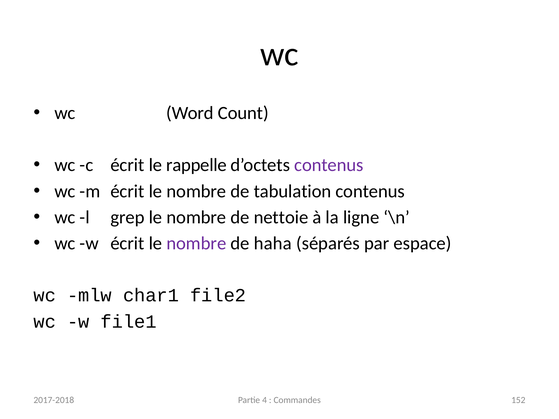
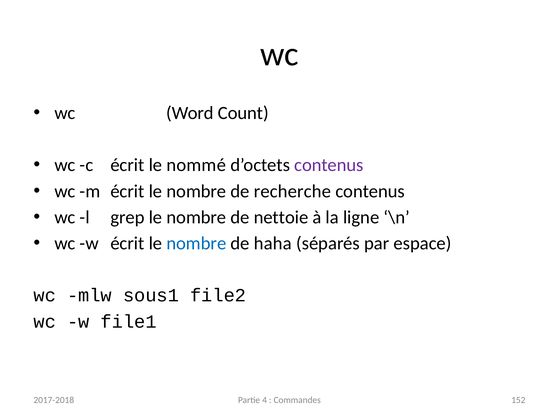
rappelle: rappelle -> nommé
tabulation: tabulation -> recherche
nombre at (196, 244) colour: purple -> blue
char1: char1 -> sous1
